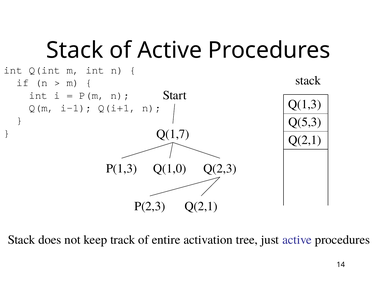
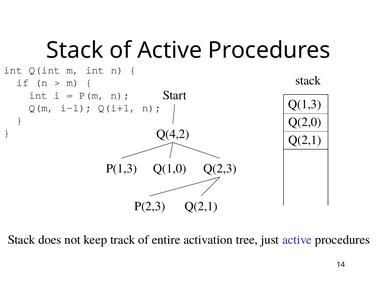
Q(5,3: Q(5,3 -> Q(2,0
Q(1,7: Q(1,7 -> Q(4,2
